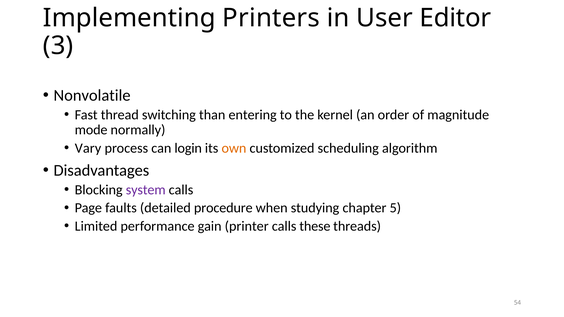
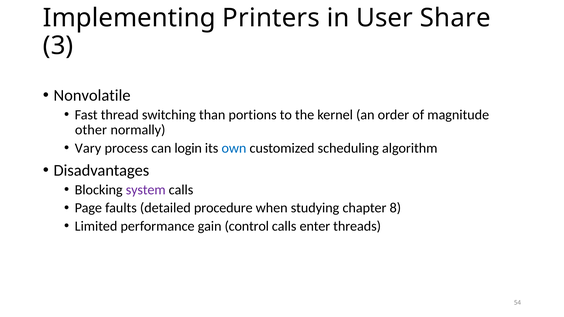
Editor: Editor -> Share
entering: entering -> portions
mode: mode -> other
own colour: orange -> blue
5: 5 -> 8
printer: printer -> control
these: these -> enter
